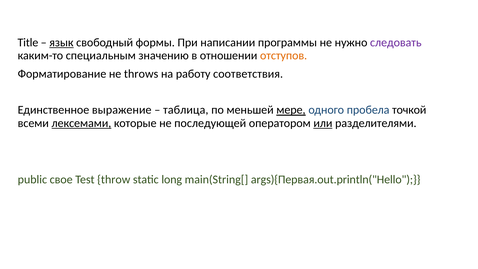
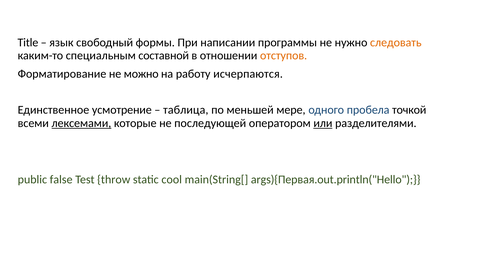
язык underline: present -> none
следовать colour: purple -> orange
значению: значению -> составной
throws: throws -> можно
соответствия: соответствия -> исчерпаются
выражение: выражение -> усмотрение
мере underline: present -> none
свое: свое -> false
long: long -> cool
